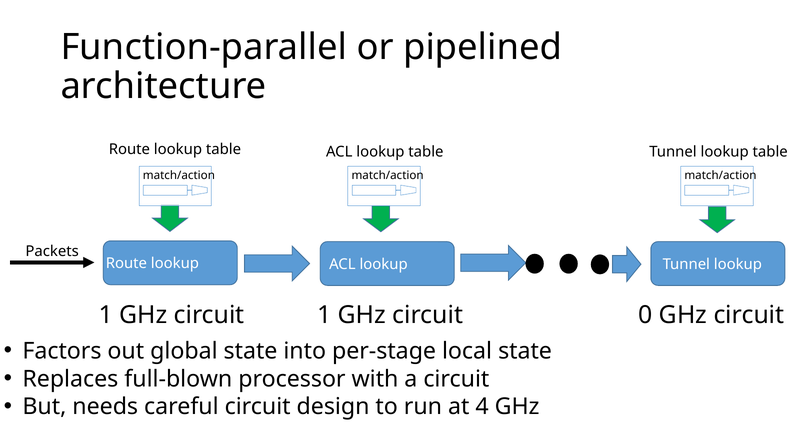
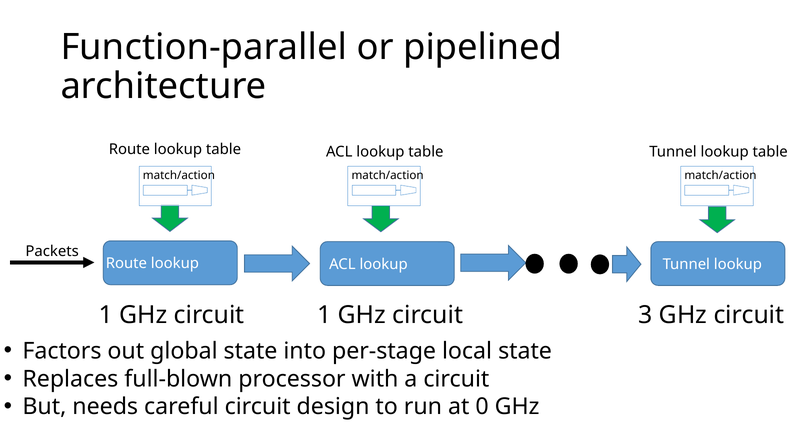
0: 0 -> 3
4: 4 -> 0
